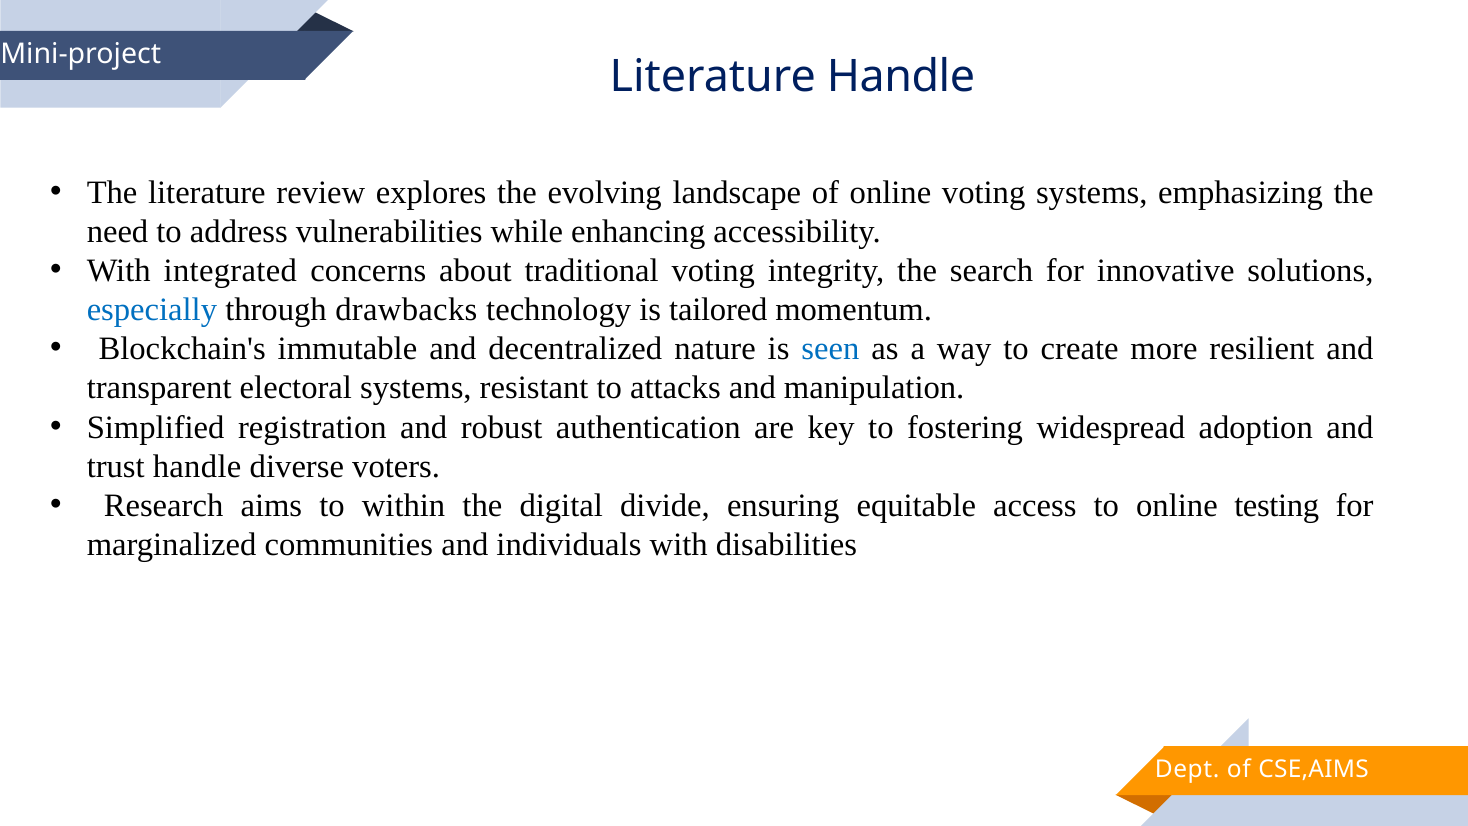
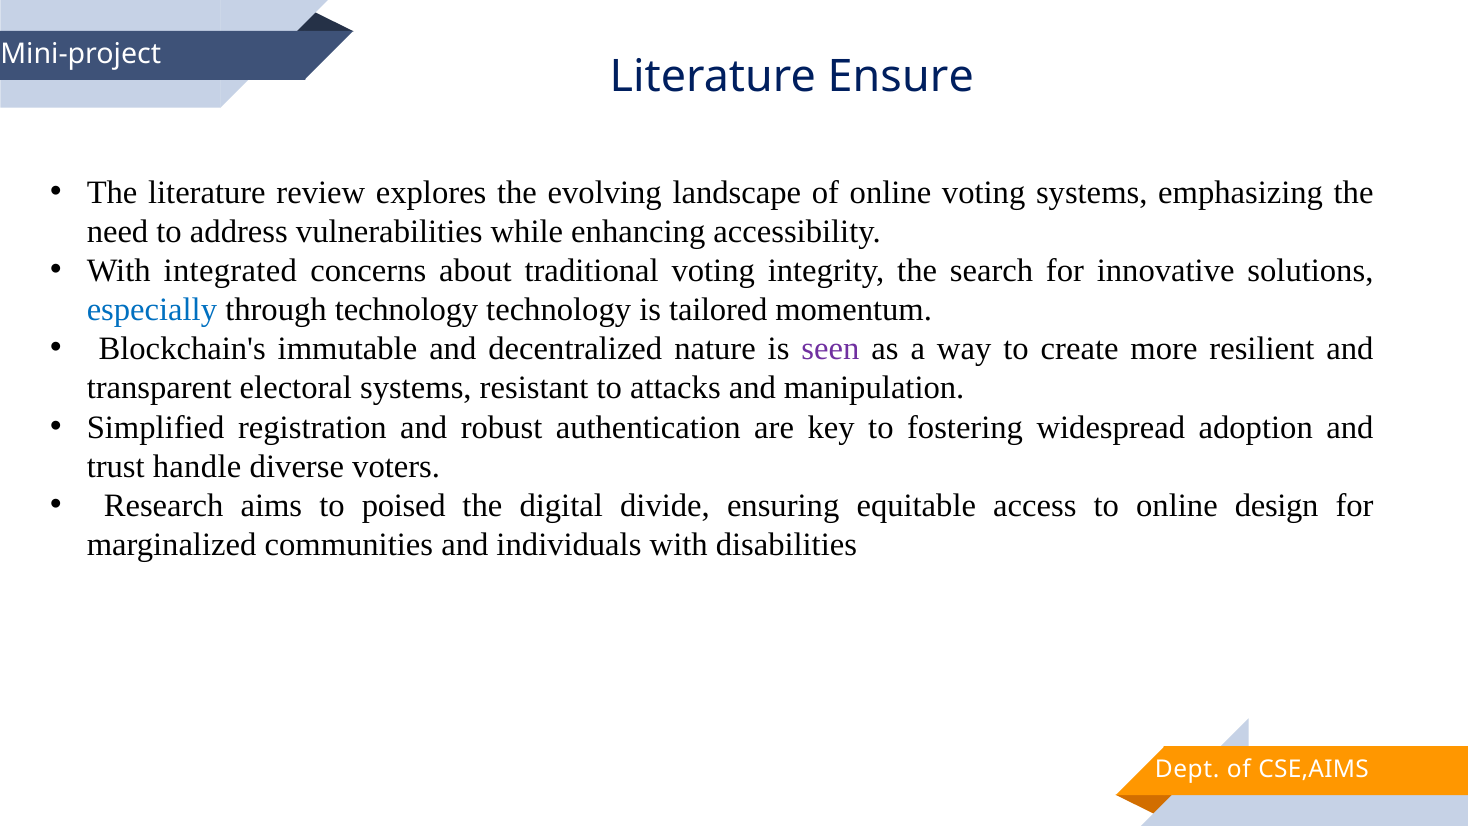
Literature Handle: Handle -> Ensure
through drawbacks: drawbacks -> technology
seen colour: blue -> purple
within: within -> poised
testing: testing -> design
